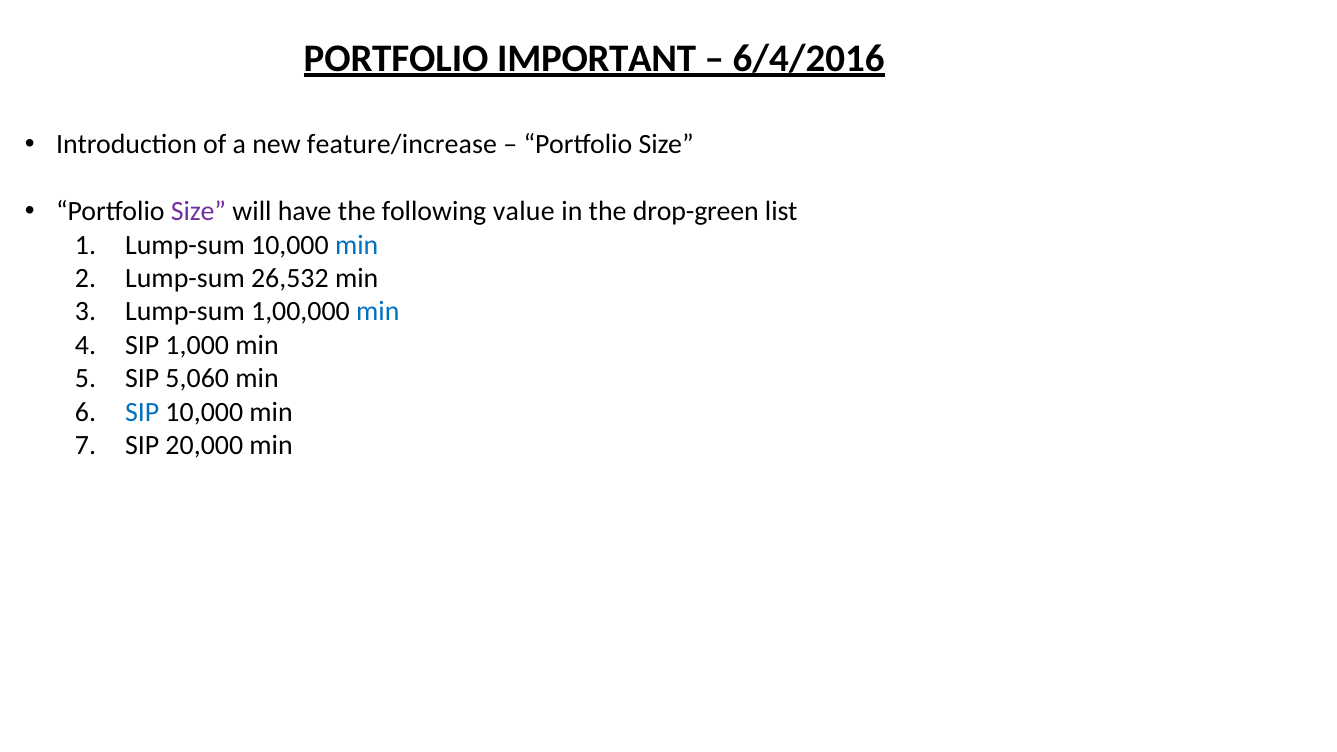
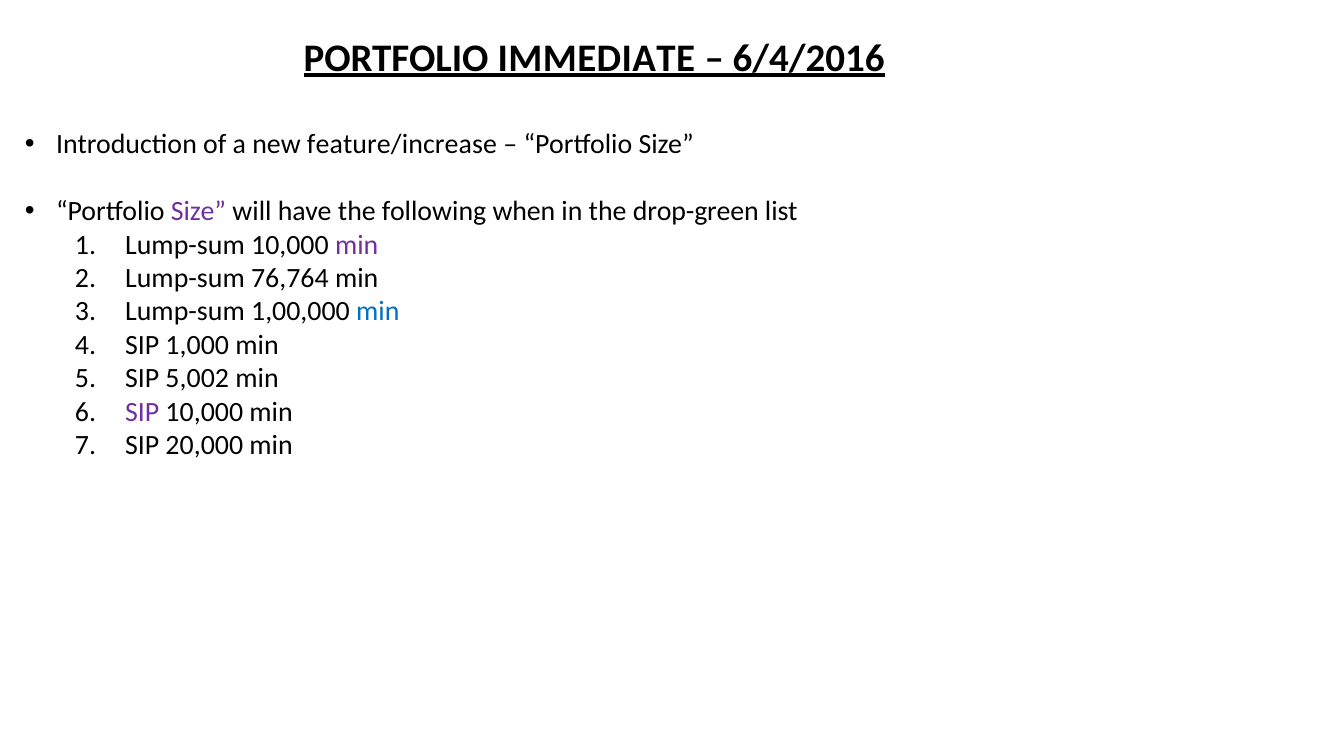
IMPORTANT: IMPORTANT -> IMMEDIATE
value: value -> when
min at (357, 245) colour: blue -> purple
26,532: 26,532 -> 76,764
5,060: 5,060 -> 5,002
SIP at (142, 412) colour: blue -> purple
